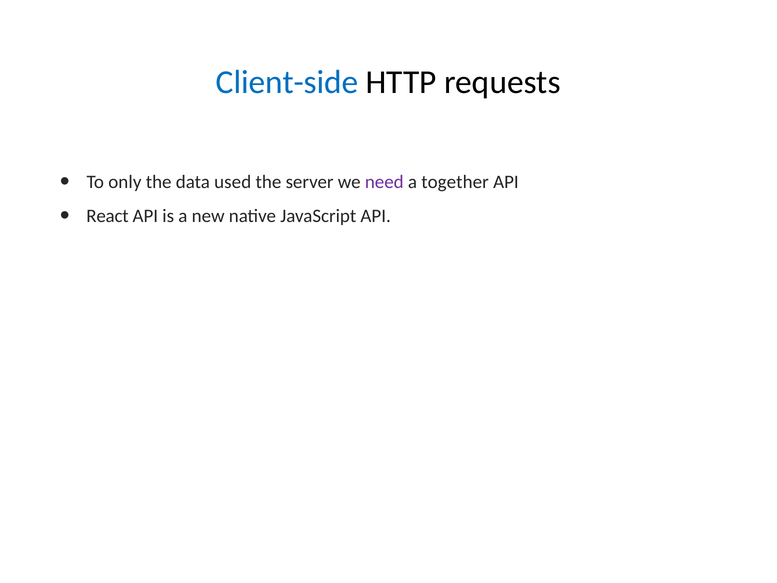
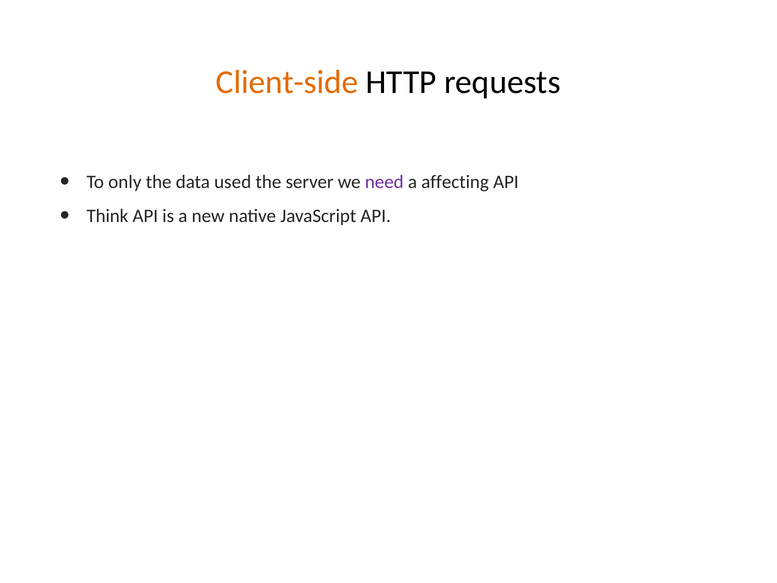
Client-side colour: blue -> orange
together: together -> affecting
React: React -> Think
